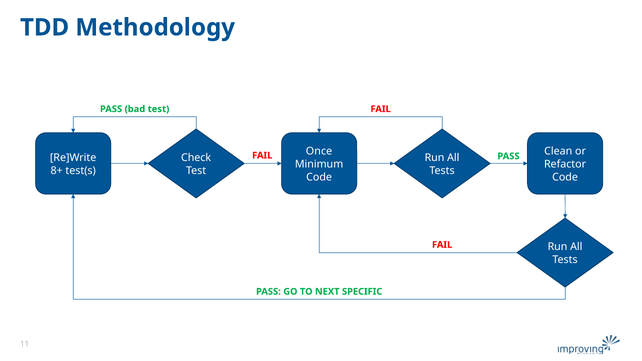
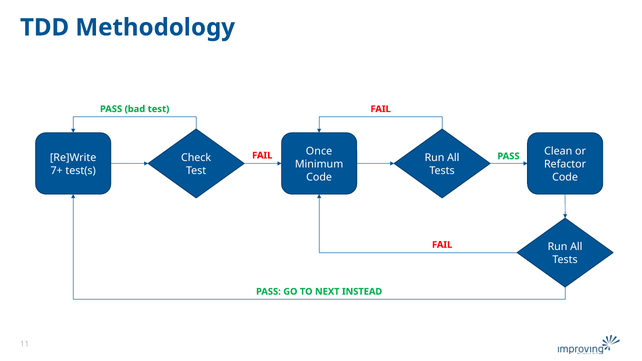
8+: 8+ -> 7+
SPECIFIC: SPECIFIC -> INSTEAD
